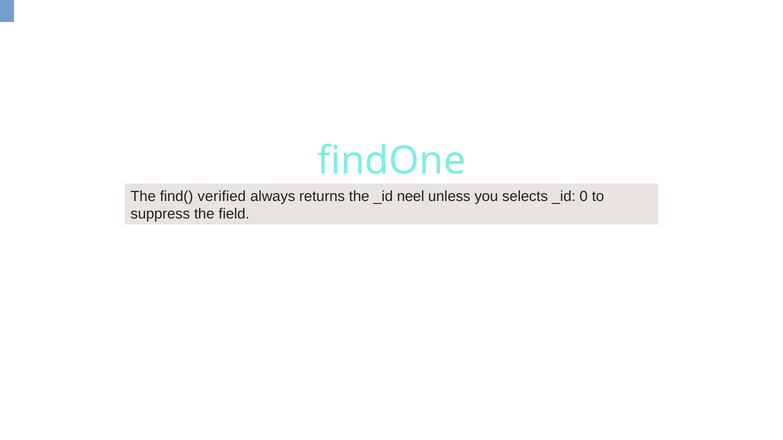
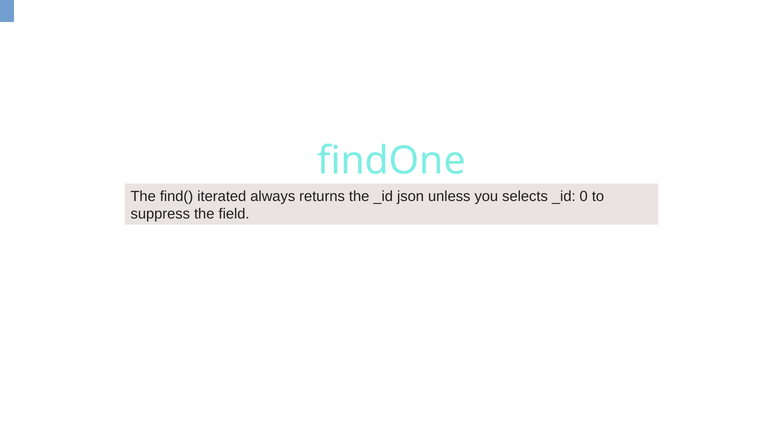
verified: verified -> iterated
neel: neel -> json
